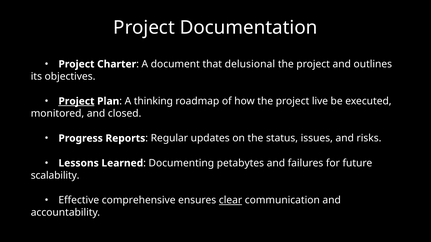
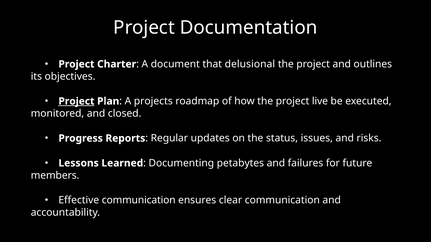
thinking: thinking -> projects
scalability: scalability -> members
Effective comprehensive: comprehensive -> communication
clear underline: present -> none
